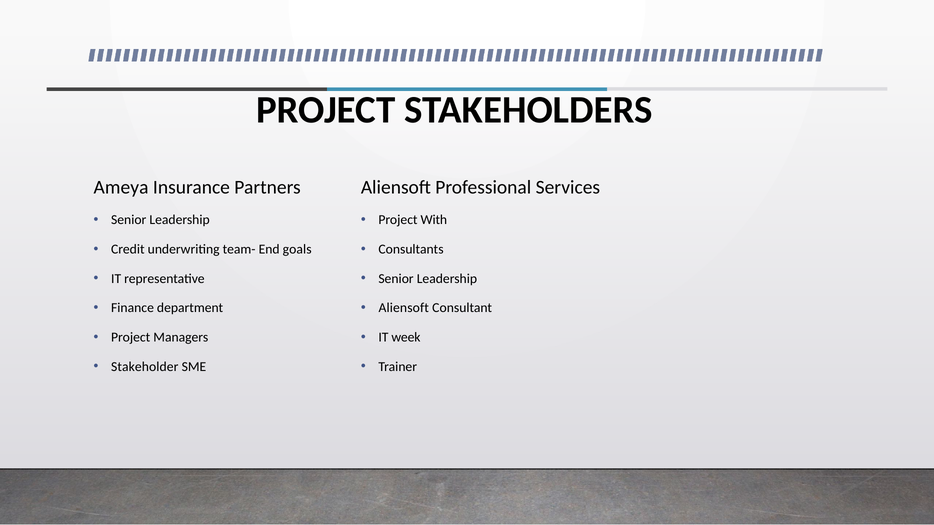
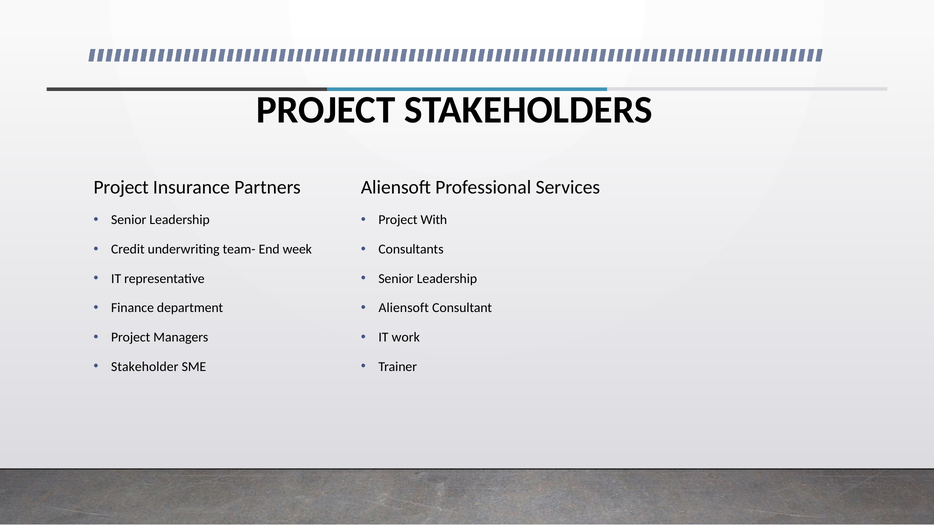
Ameya at (121, 188): Ameya -> Project
goals: goals -> week
week: week -> work
